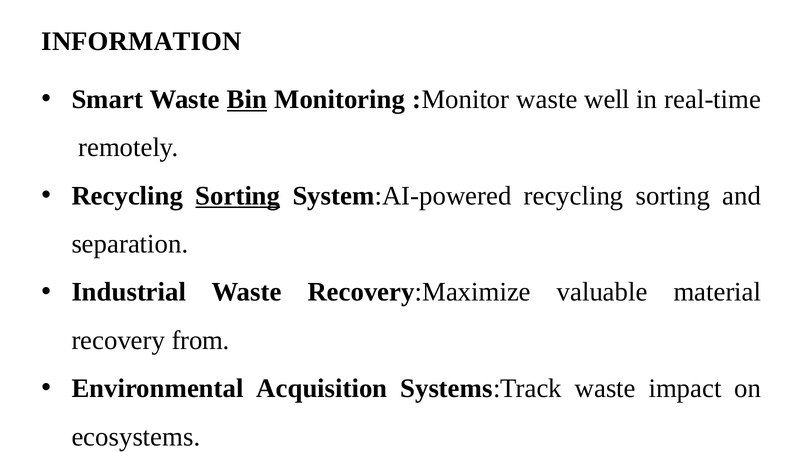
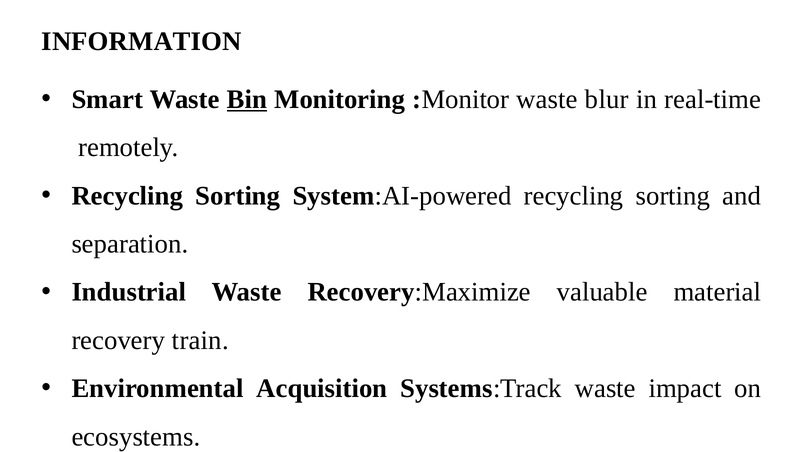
well: well -> blur
Sorting at (238, 196) underline: present -> none
from: from -> train
